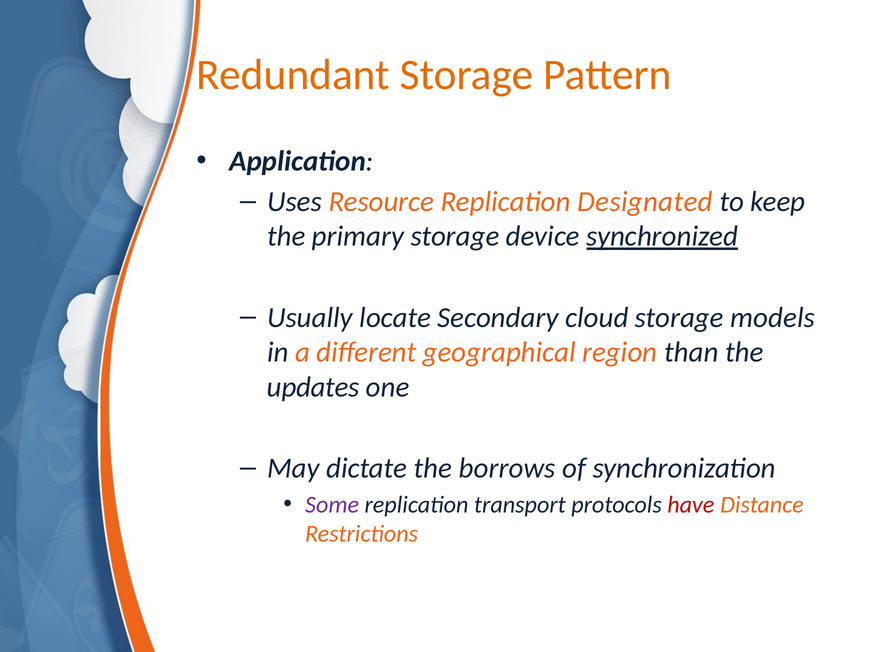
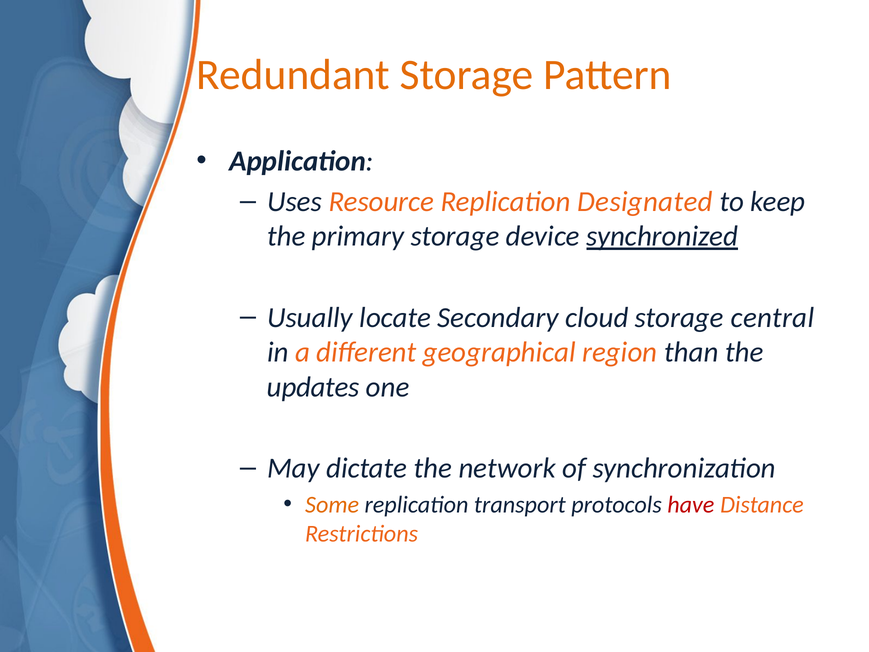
models: models -> central
borrows: borrows -> network
Some colour: purple -> orange
